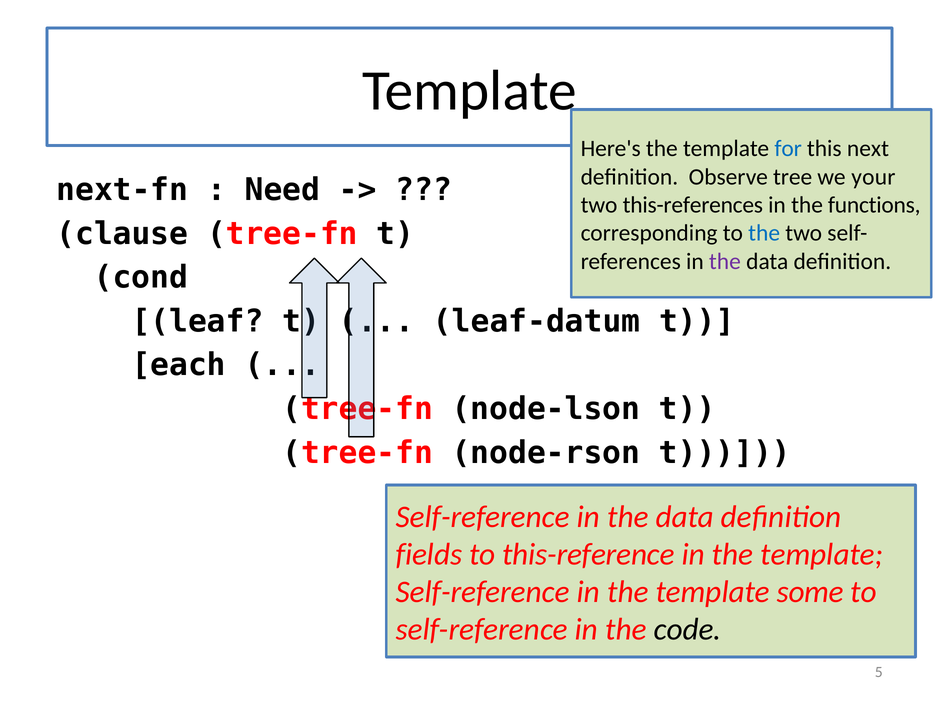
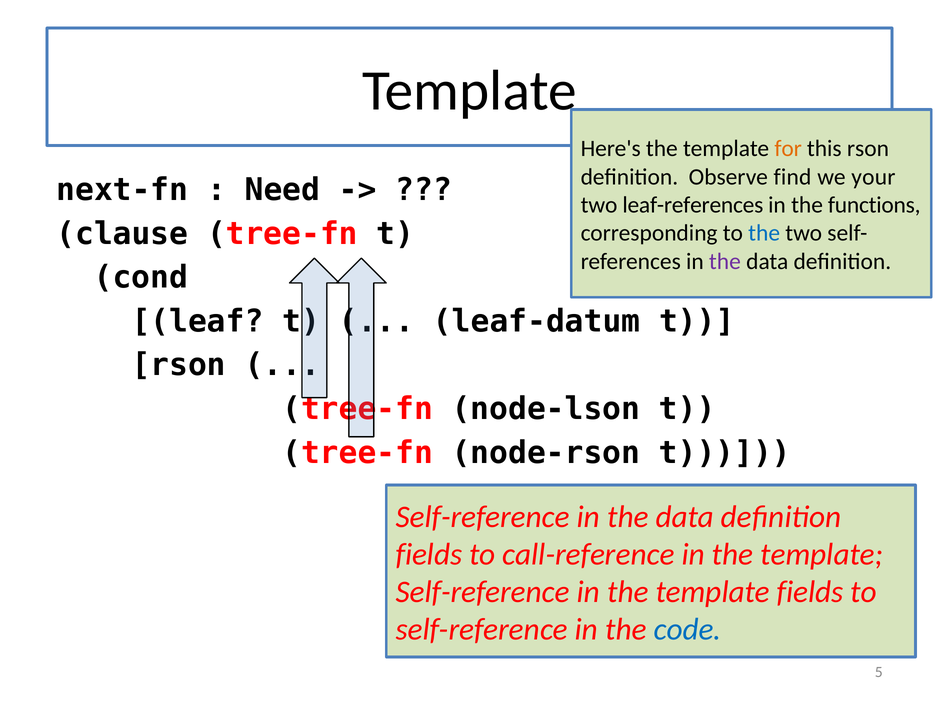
for colour: blue -> orange
this next: next -> rson
tree: tree -> find
this-references: this-references -> leaf-references
each at (179, 365): each -> rson
this-reference: this-reference -> call-reference
template some: some -> fields
code colour: black -> blue
